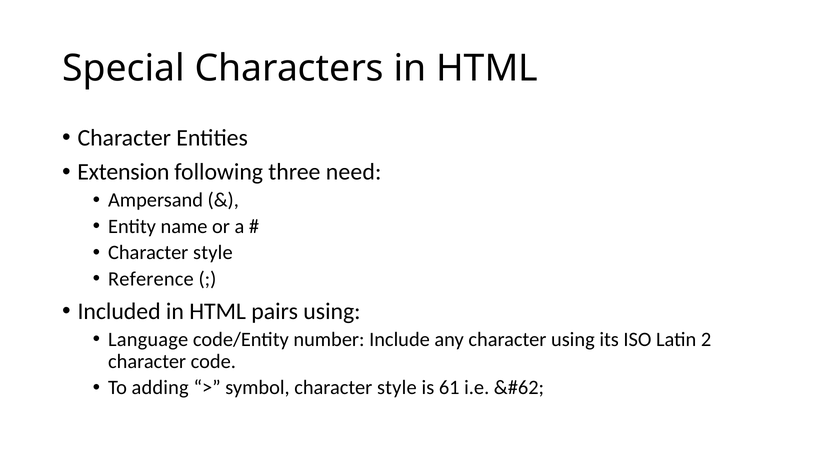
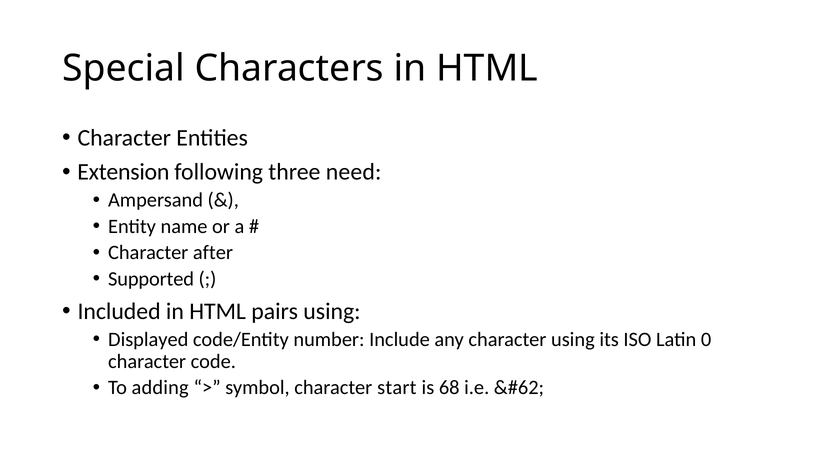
style at (213, 253): style -> after
Reference: Reference -> Supported
Language: Language -> Displayed
2: 2 -> 0
symbol character style: style -> start
61: 61 -> 68
